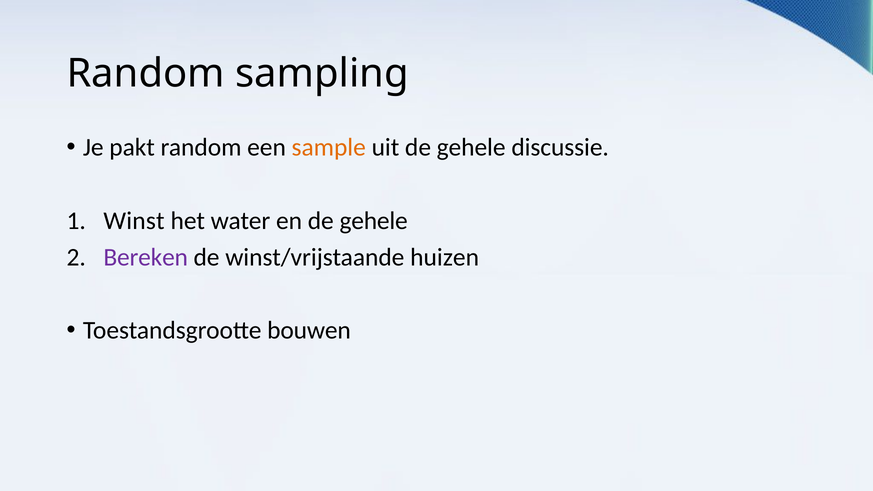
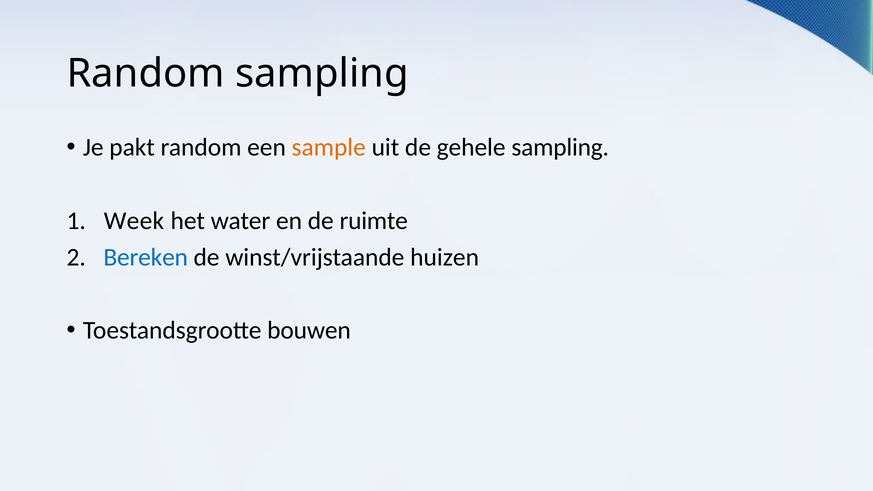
gehele discussie: discussie -> sampling
Winst: Winst -> Week
en de gehele: gehele -> ruimte
Bereken colour: purple -> blue
